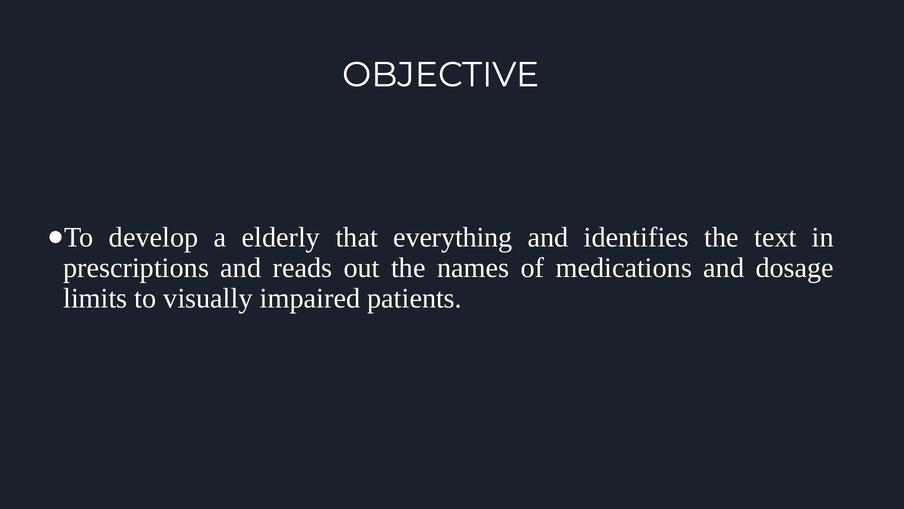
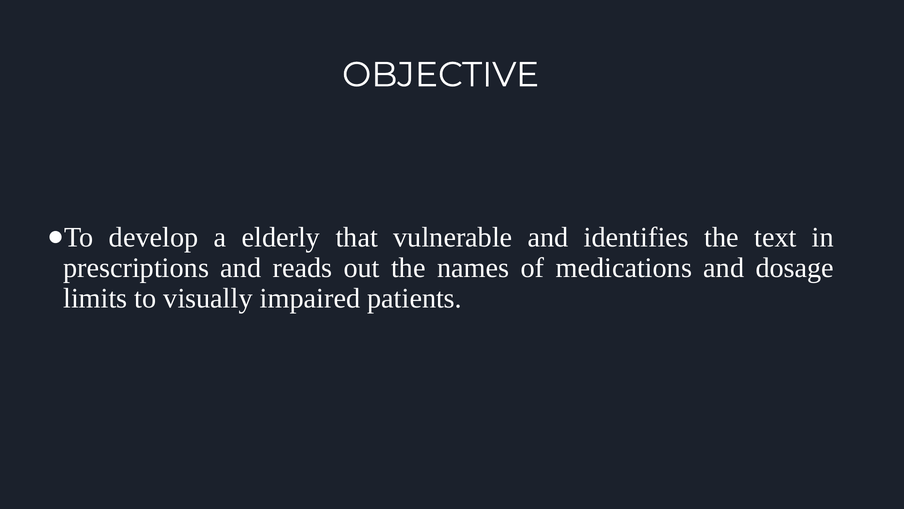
everything: everything -> vulnerable
